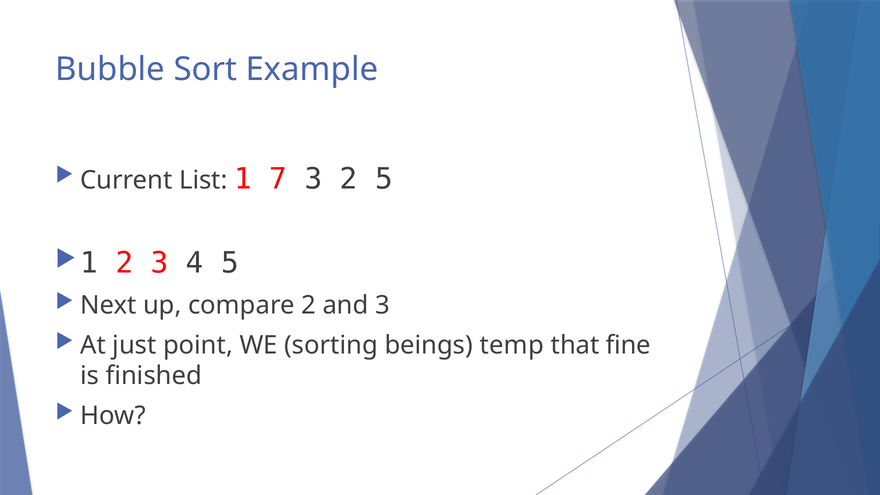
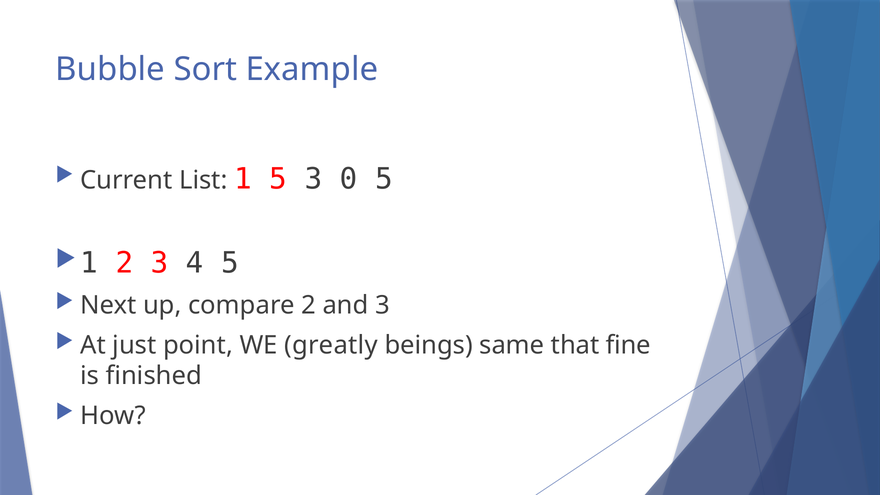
1 7: 7 -> 5
3 2: 2 -> 0
sorting: sorting -> greatly
temp: temp -> same
